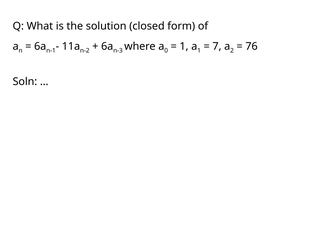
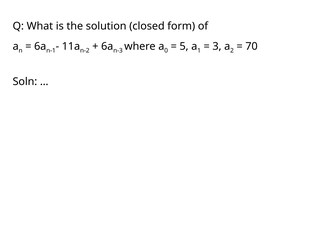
1 at (184, 46): 1 -> 5
7: 7 -> 3
76: 76 -> 70
